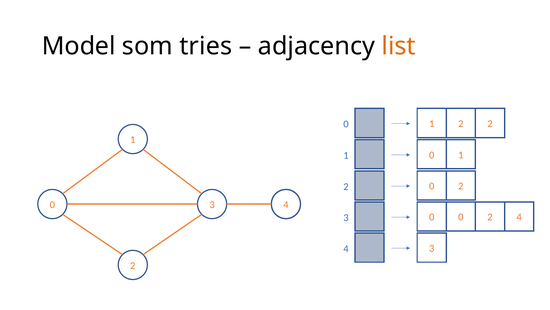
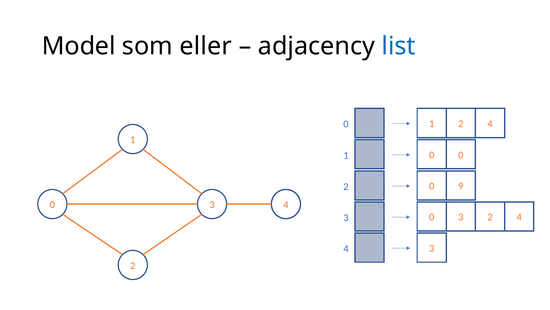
tries: tries -> eller
list colour: orange -> blue
1 2 2: 2 -> 4
1 at (461, 155): 1 -> 0
2 at (461, 186): 2 -> 9
0 at (461, 217): 0 -> 3
